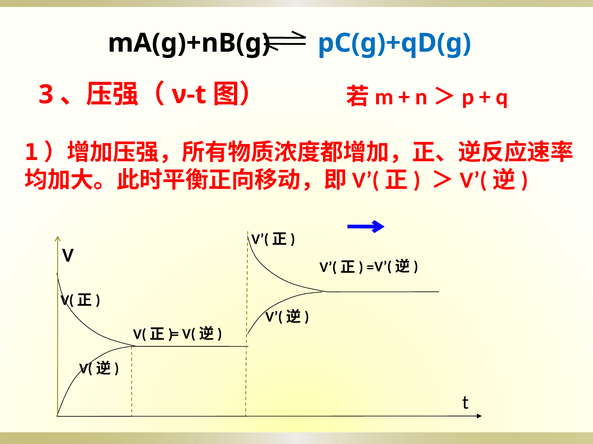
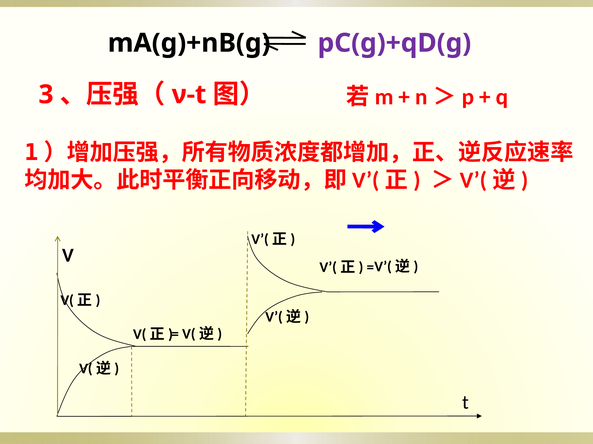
pC(g)+qD(g colour: blue -> purple
